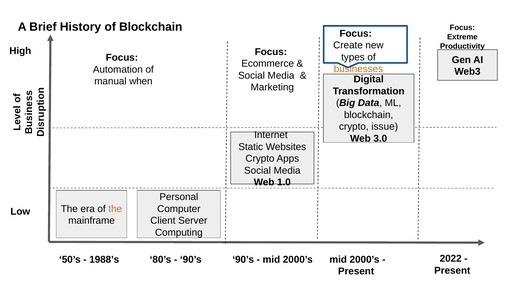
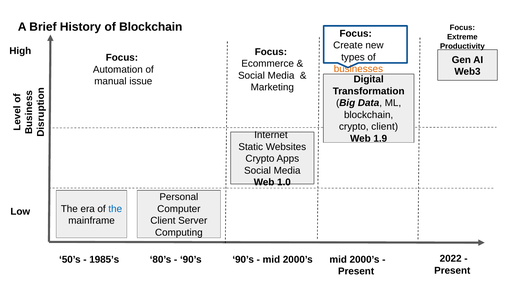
when: when -> issue
crypto issue: issue -> client
3.0: 3.0 -> 1.9
the at (115, 209) colour: orange -> blue
1988’s: 1988’s -> 1985’s
